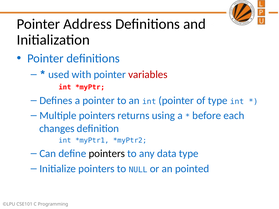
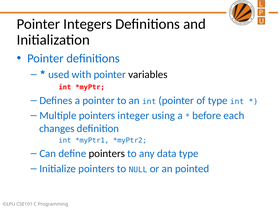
Address: Address -> Integers
variables colour: red -> black
returns: returns -> integer
